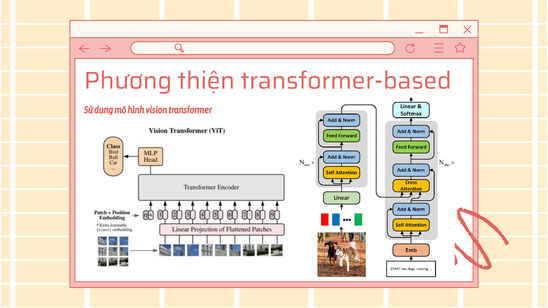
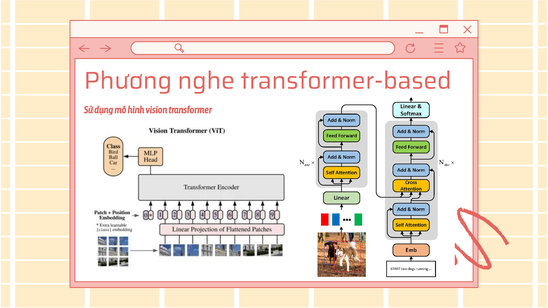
thiện: thiện -> nghe
